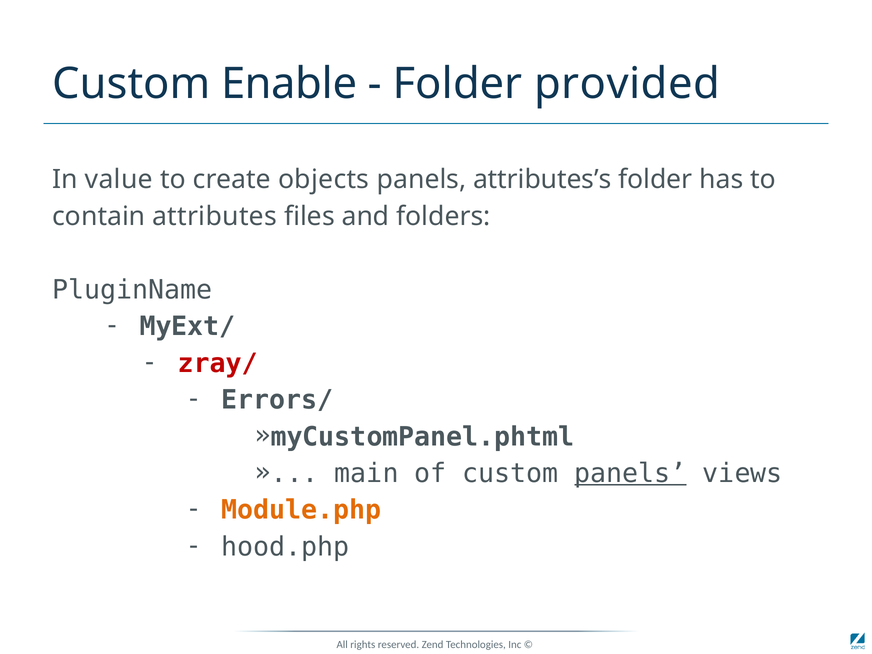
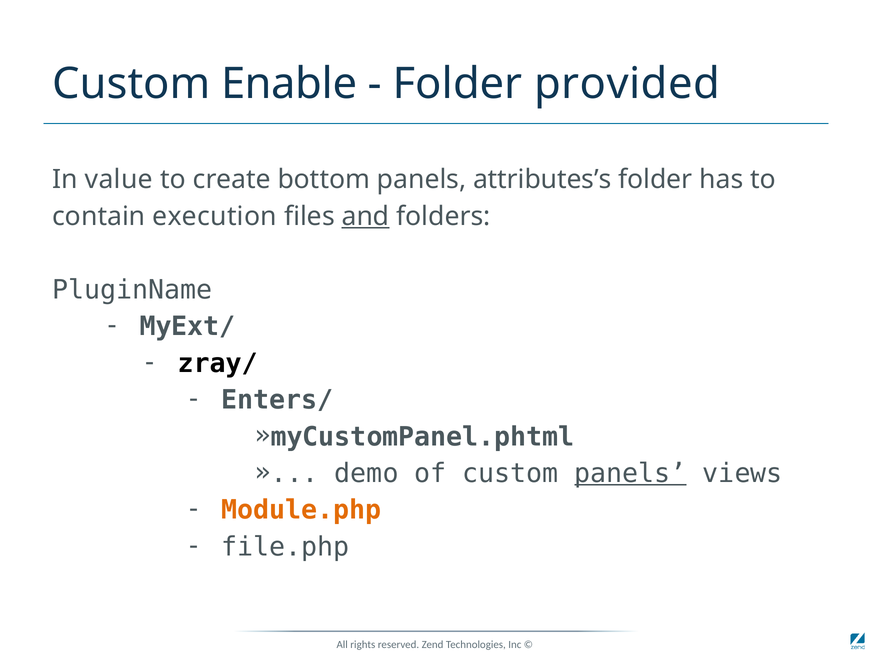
objects: objects -> bottom
attributes: attributes -> execution
and underline: none -> present
zray/ colour: red -> black
Errors/: Errors/ -> Enters/
main: main -> demo
hood.php: hood.php -> file.php
